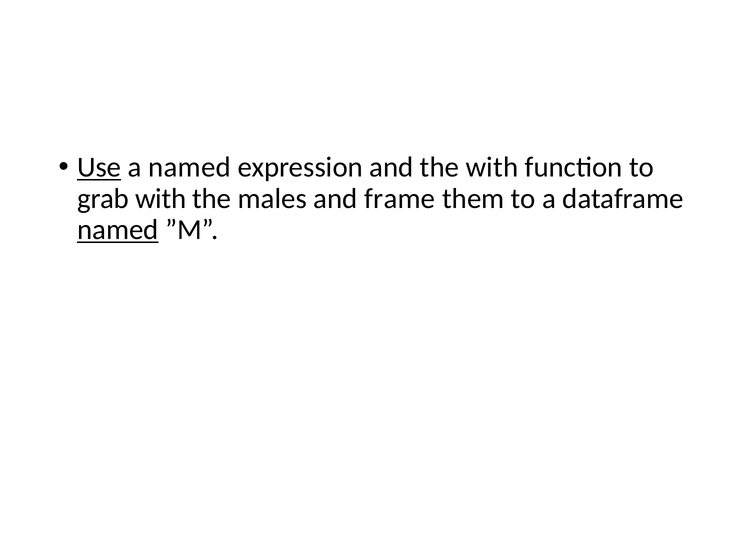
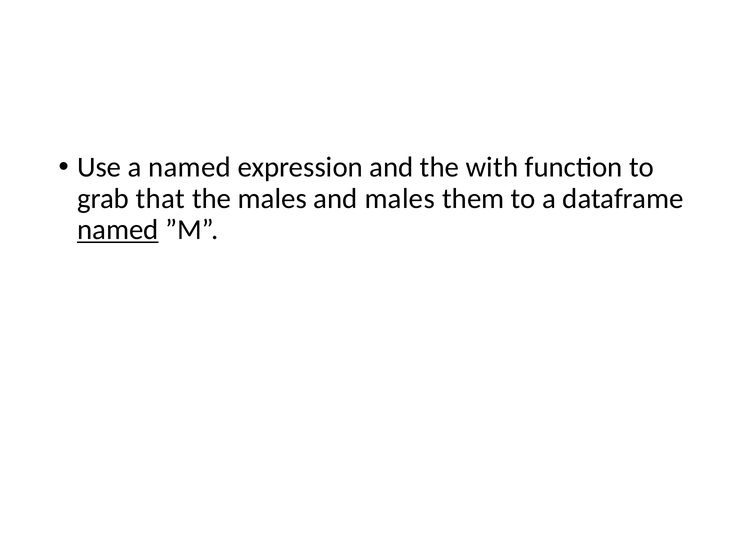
Use underline: present -> none
grab with: with -> that
and frame: frame -> males
